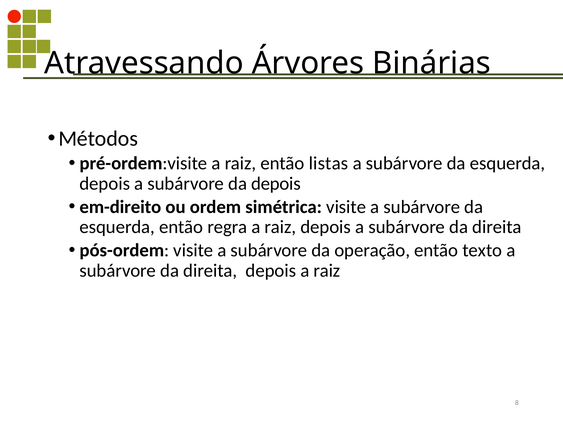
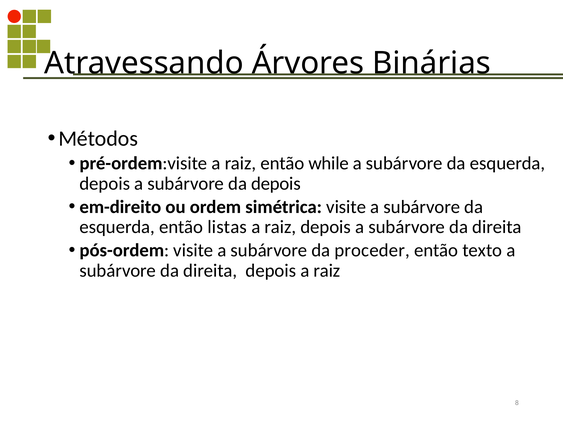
listas: listas -> while
regra: regra -> listas
operação: operação -> proceder
